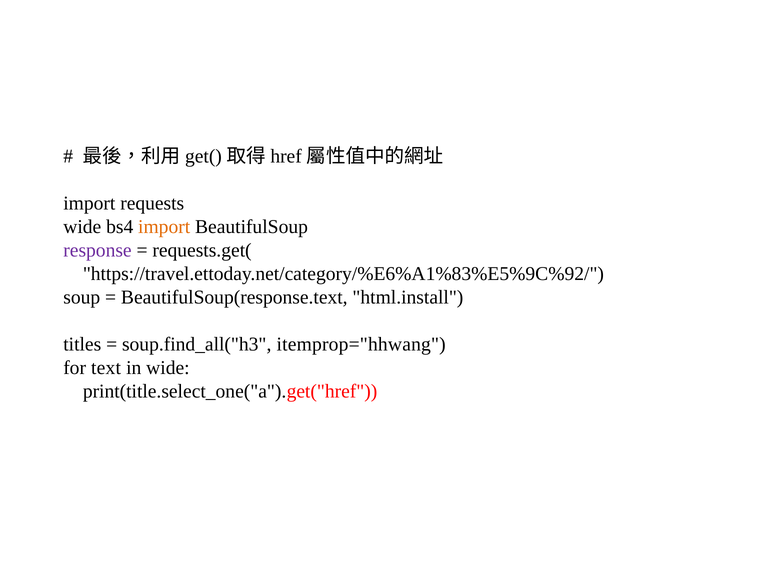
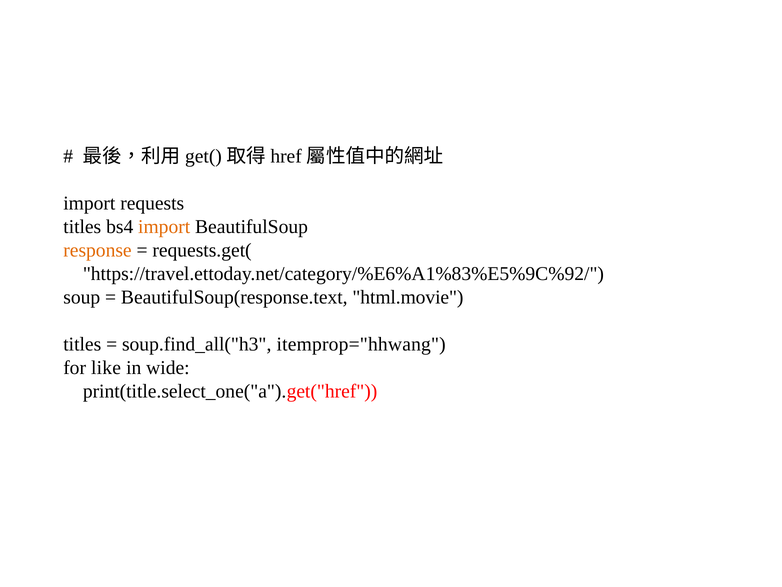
wide at (82, 227): wide -> titles
response colour: purple -> orange
html.install: html.install -> html.movie
text: text -> like
